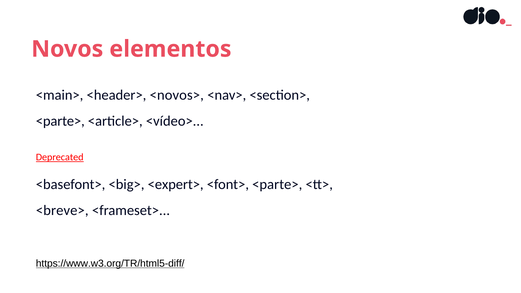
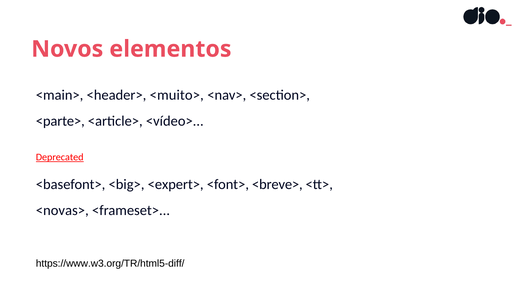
<novos>: <novos> -> <muito>
<font> <parte>: <parte> -> <breve>
<breve>: <breve> -> <novas>
https://www.w3.org/TR/html5-diff/ underline: present -> none
